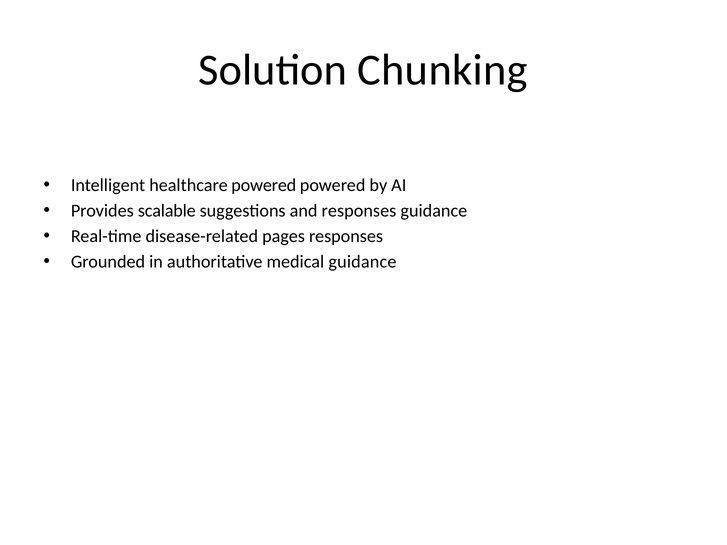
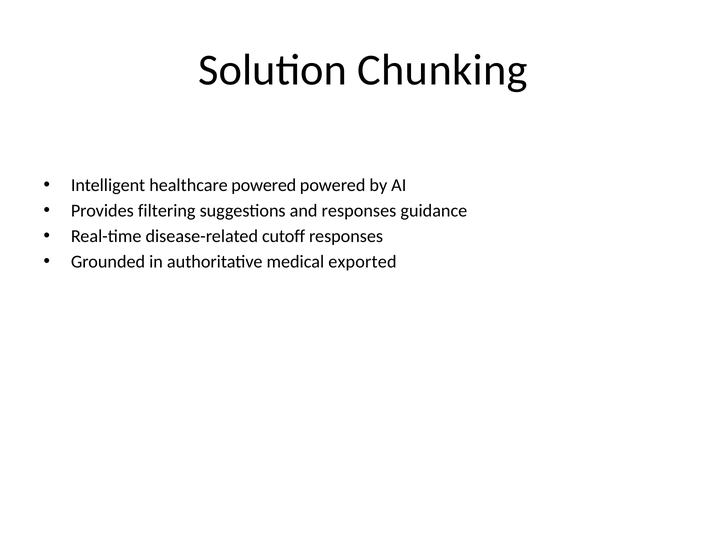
scalable: scalable -> filtering
pages: pages -> cutoff
medical guidance: guidance -> exported
